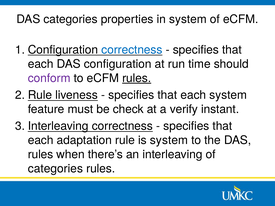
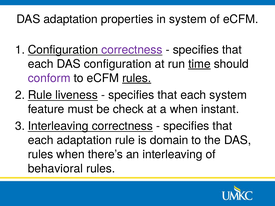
DAS categories: categories -> adaptation
correctness at (132, 50) colour: blue -> purple
time underline: none -> present
a verify: verify -> when
is system: system -> domain
categories at (55, 169): categories -> behavioral
